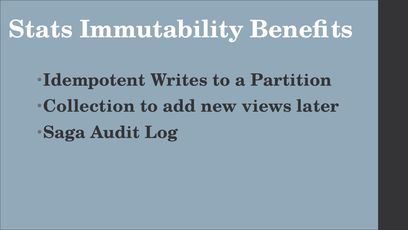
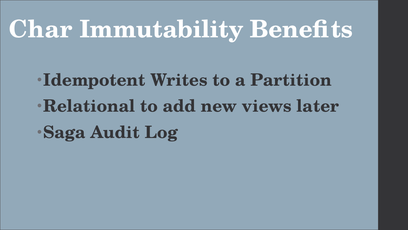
Stats: Stats -> Char
Collection: Collection -> Relational
